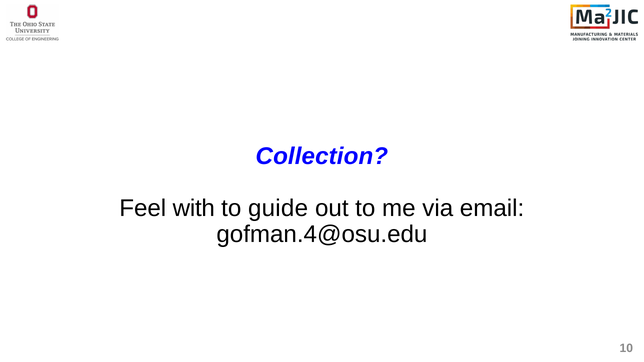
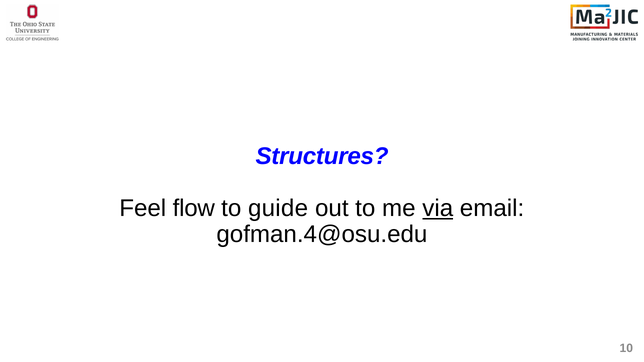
Collection: Collection -> Structures
with: with -> flow
via underline: none -> present
